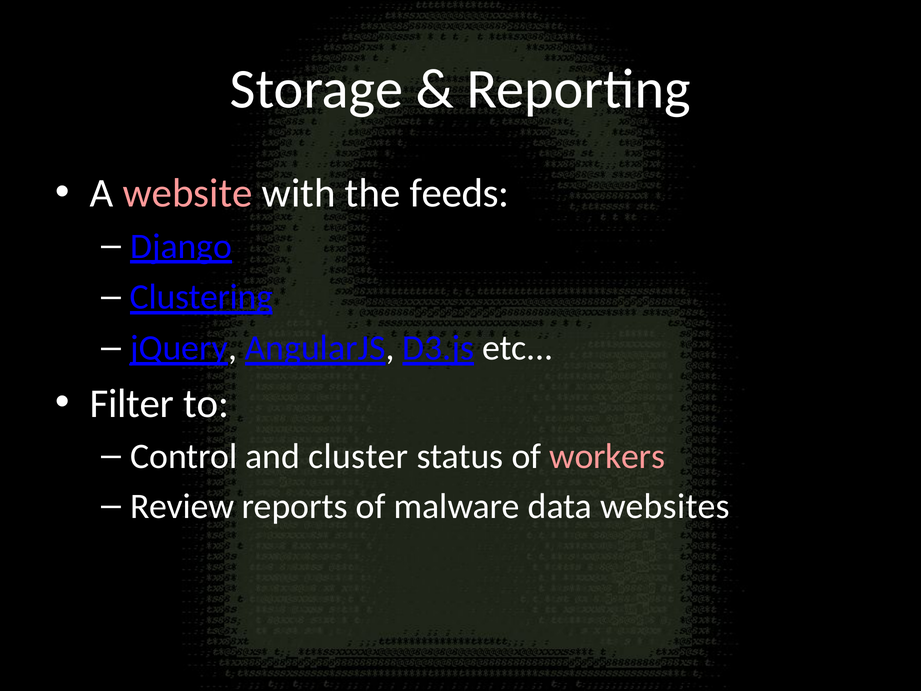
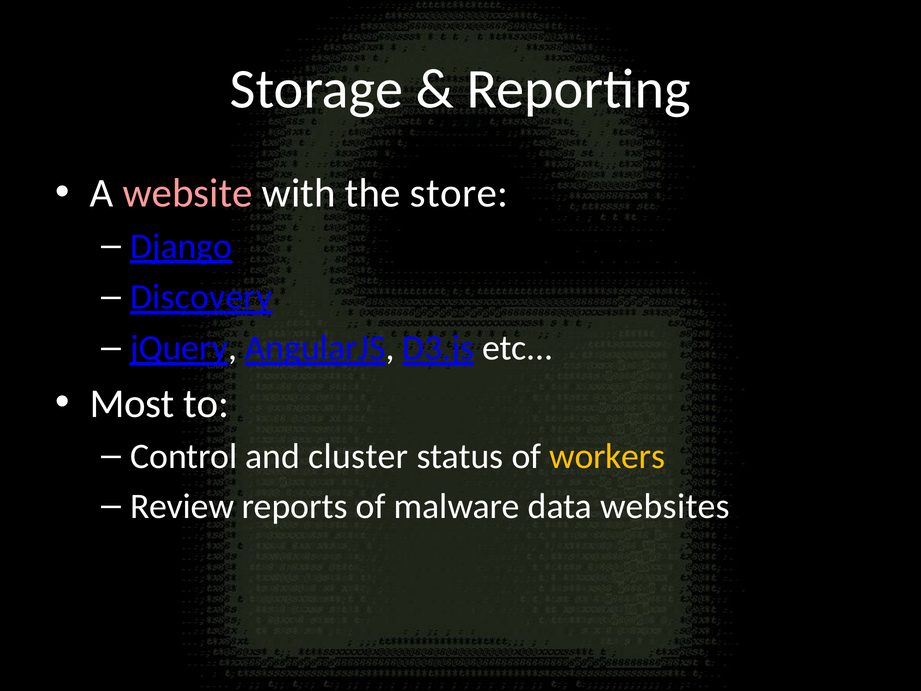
feeds: feeds -> store
Clustering: Clustering -> Discovery
Filter: Filter -> Most
workers colour: pink -> yellow
